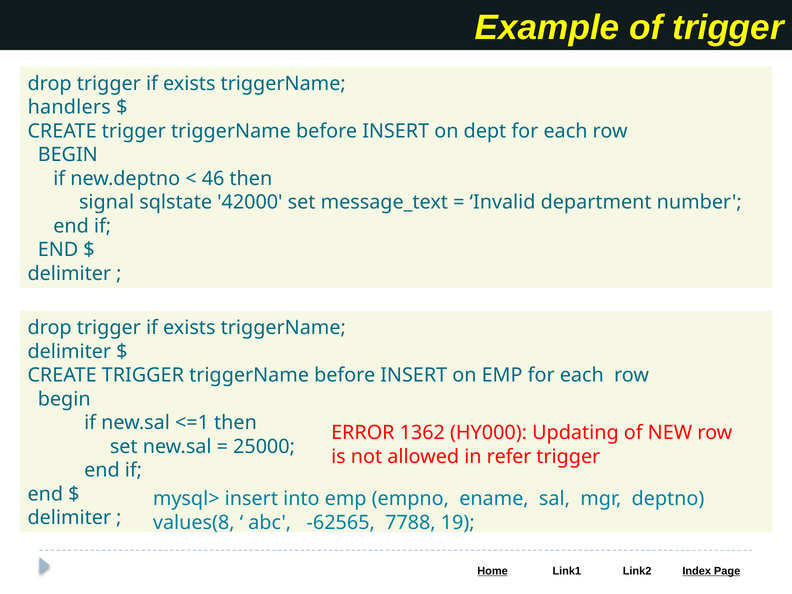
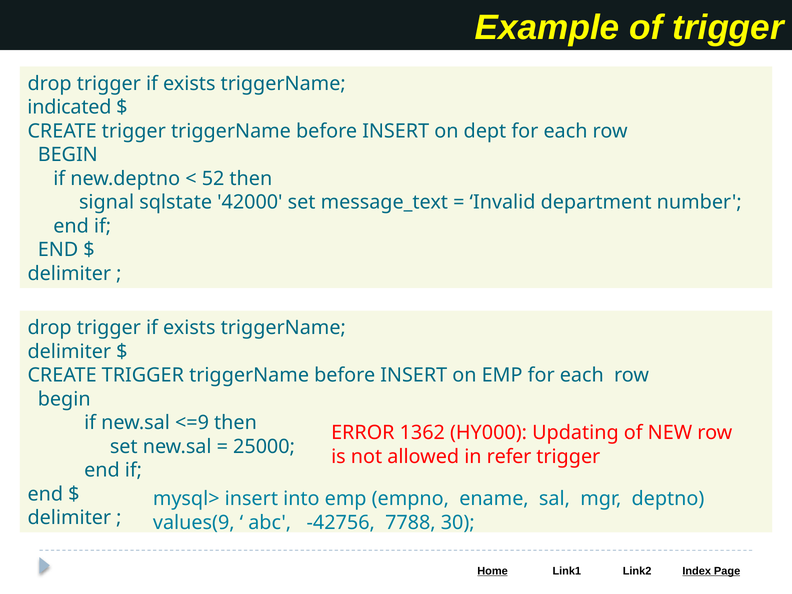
handlers: handlers -> indicated
46: 46 -> 52
<=1: <=1 -> <=9
values(8: values(8 -> values(9
-62565: -62565 -> -42756
19: 19 -> 30
